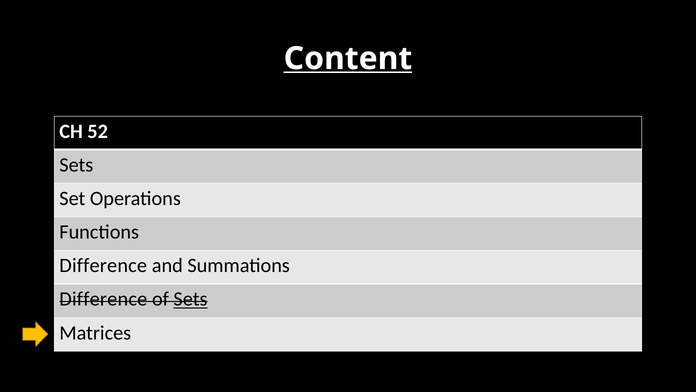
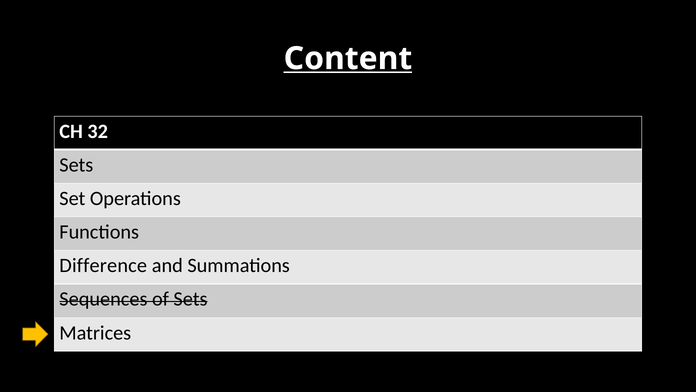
52: 52 -> 32
Difference at (103, 299): Difference -> Sequences
Sets at (191, 299) underline: present -> none
